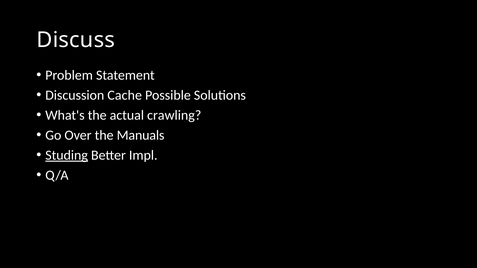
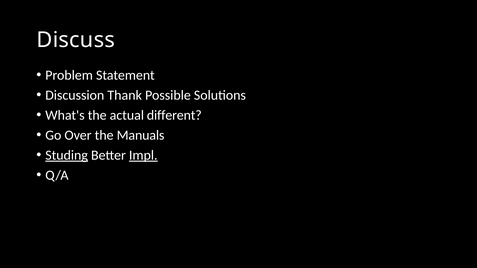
Cache: Cache -> Thank
crawling: crawling -> different
Impl underline: none -> present
